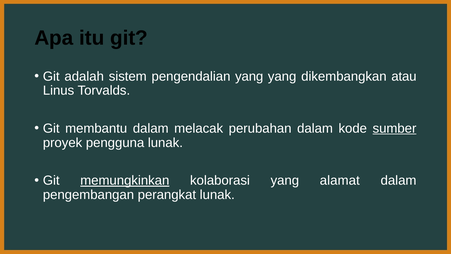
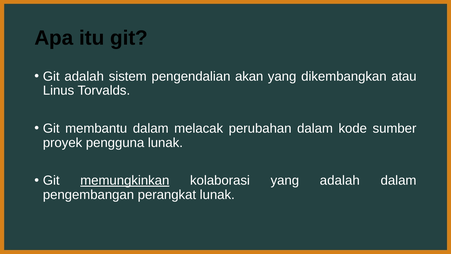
pengendalian yang: yang -> akan
sumber underline: present -> none
yang alamat: alamat -> adalah
